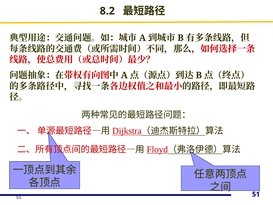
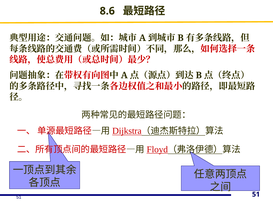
8.2: 8.2 -> 8.6
